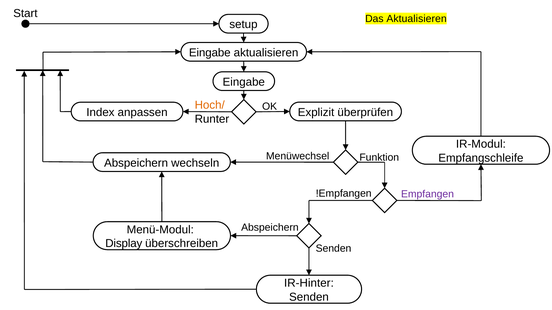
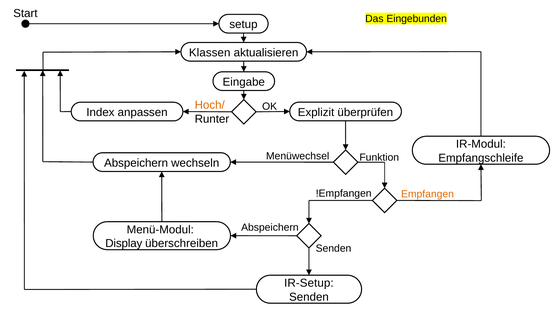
Das Aktualisieren: Aktualisieren -> Eingebunden
Eingabe at (210, 53): Eingabe -> Klassen
Empfangen colour: purple -> orange
IR-Hinter: IR-Hinter -> IR-Setup
